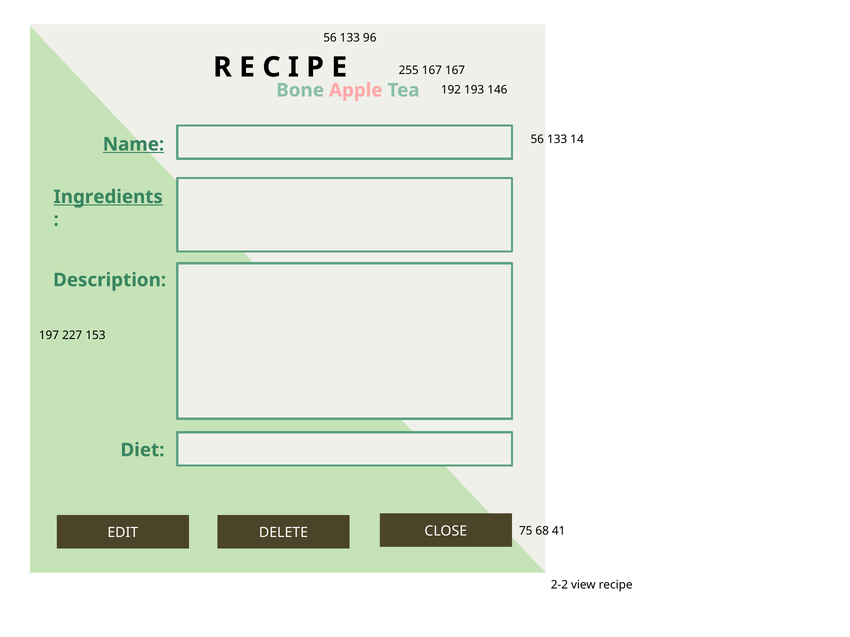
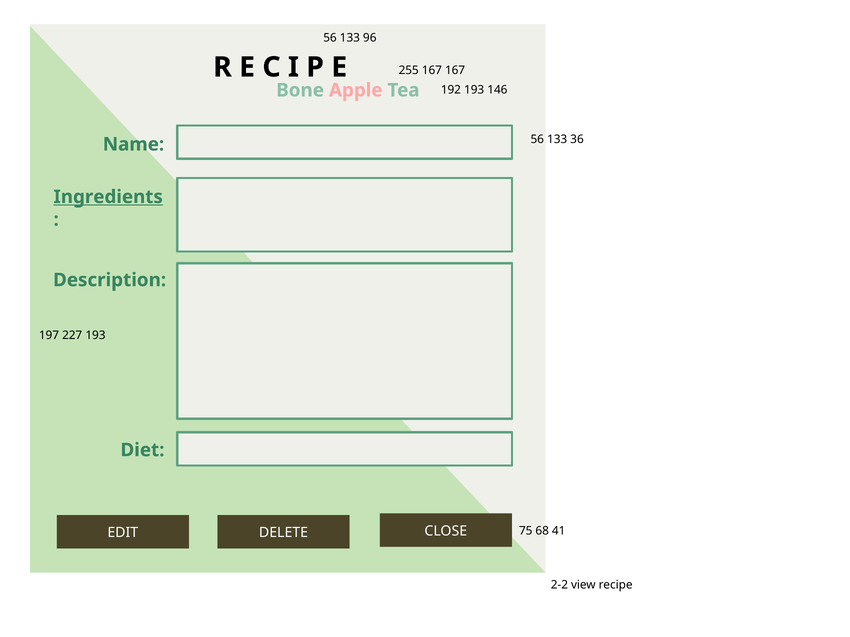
Name underline: present -> none
14: 14 -> 36
227 153: 153 -> 193
